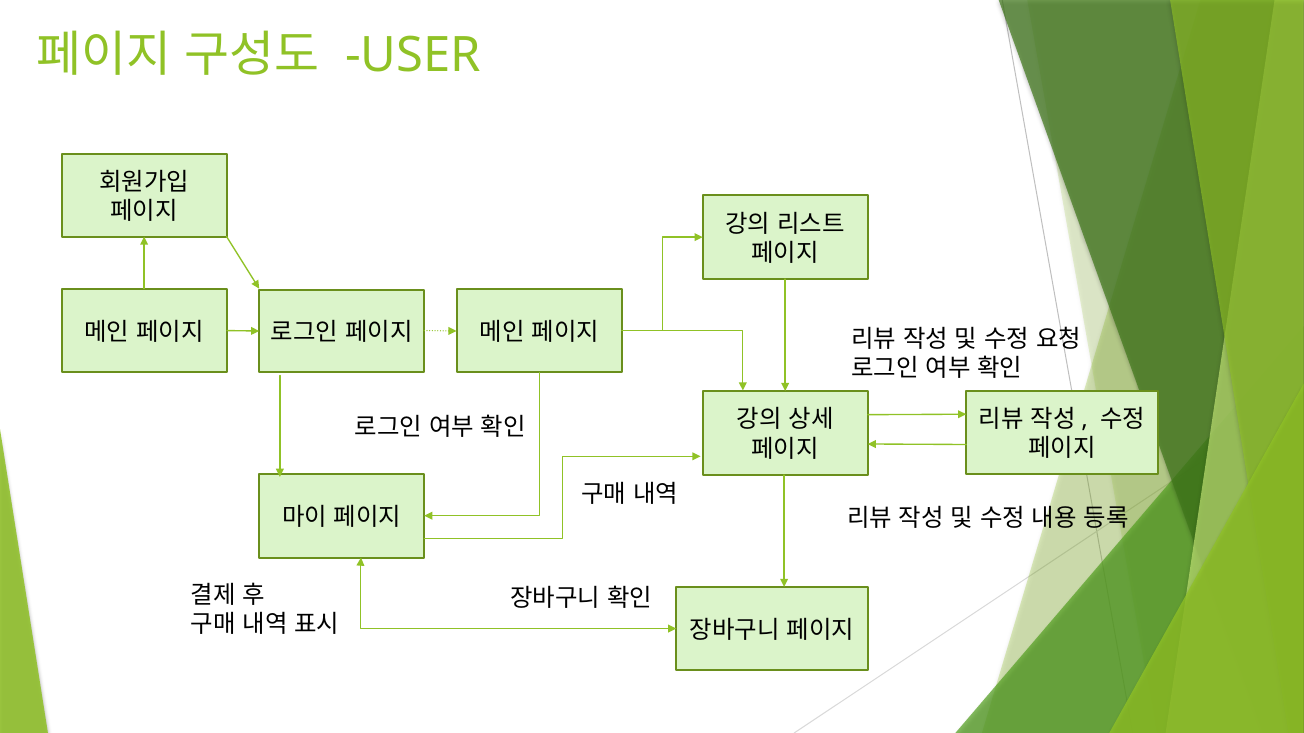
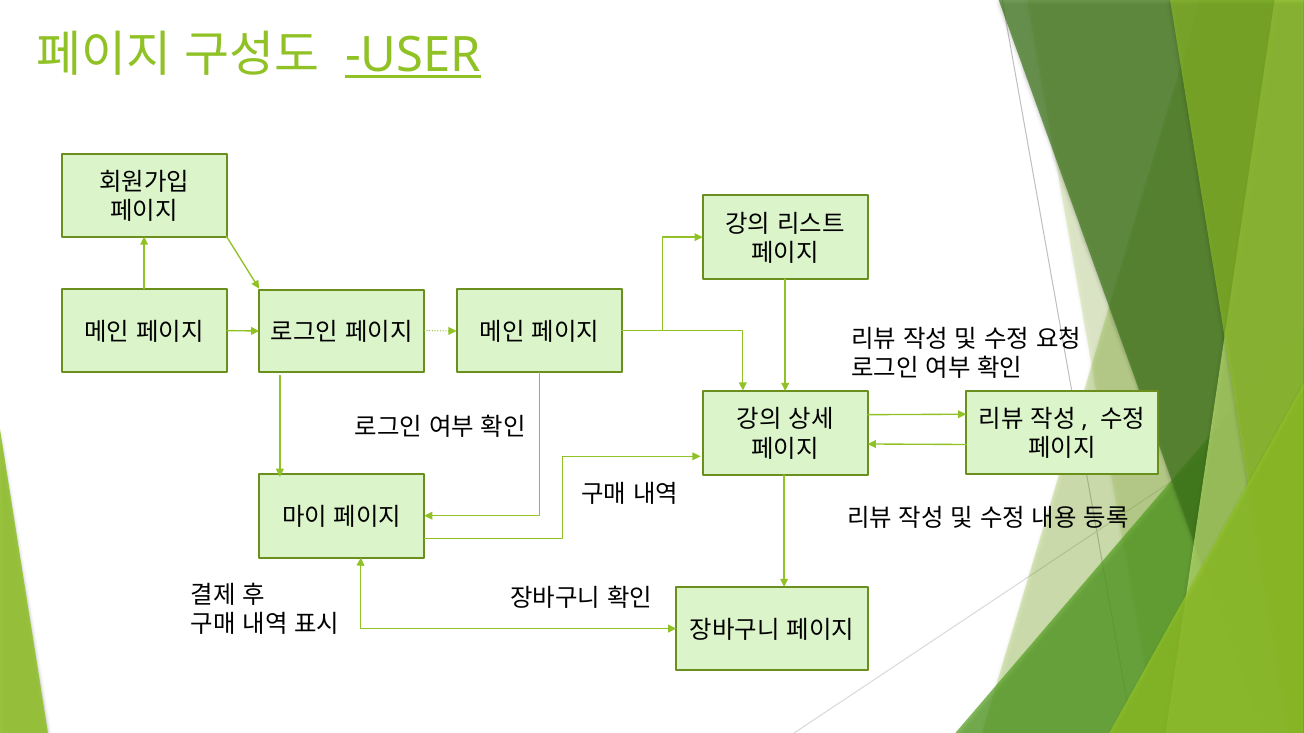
USER underline: none -> present
